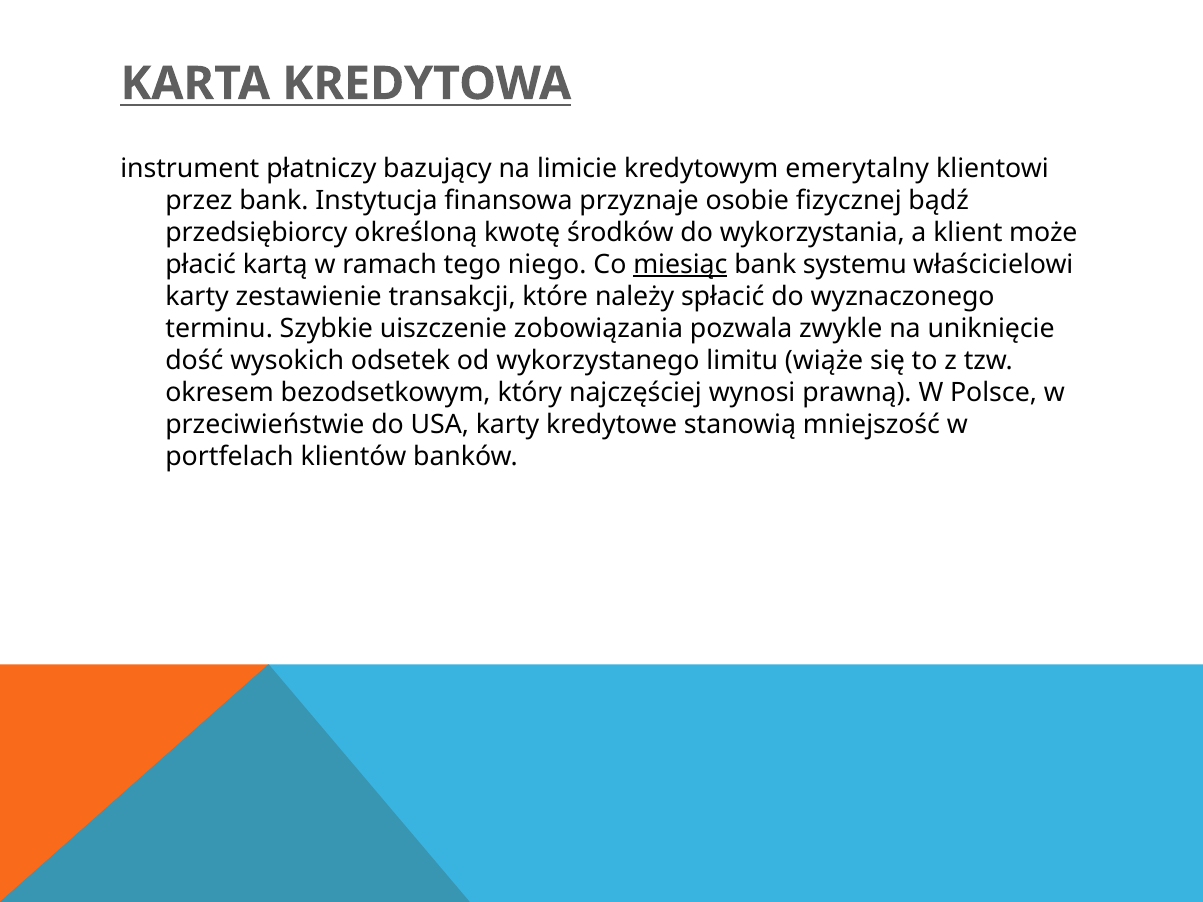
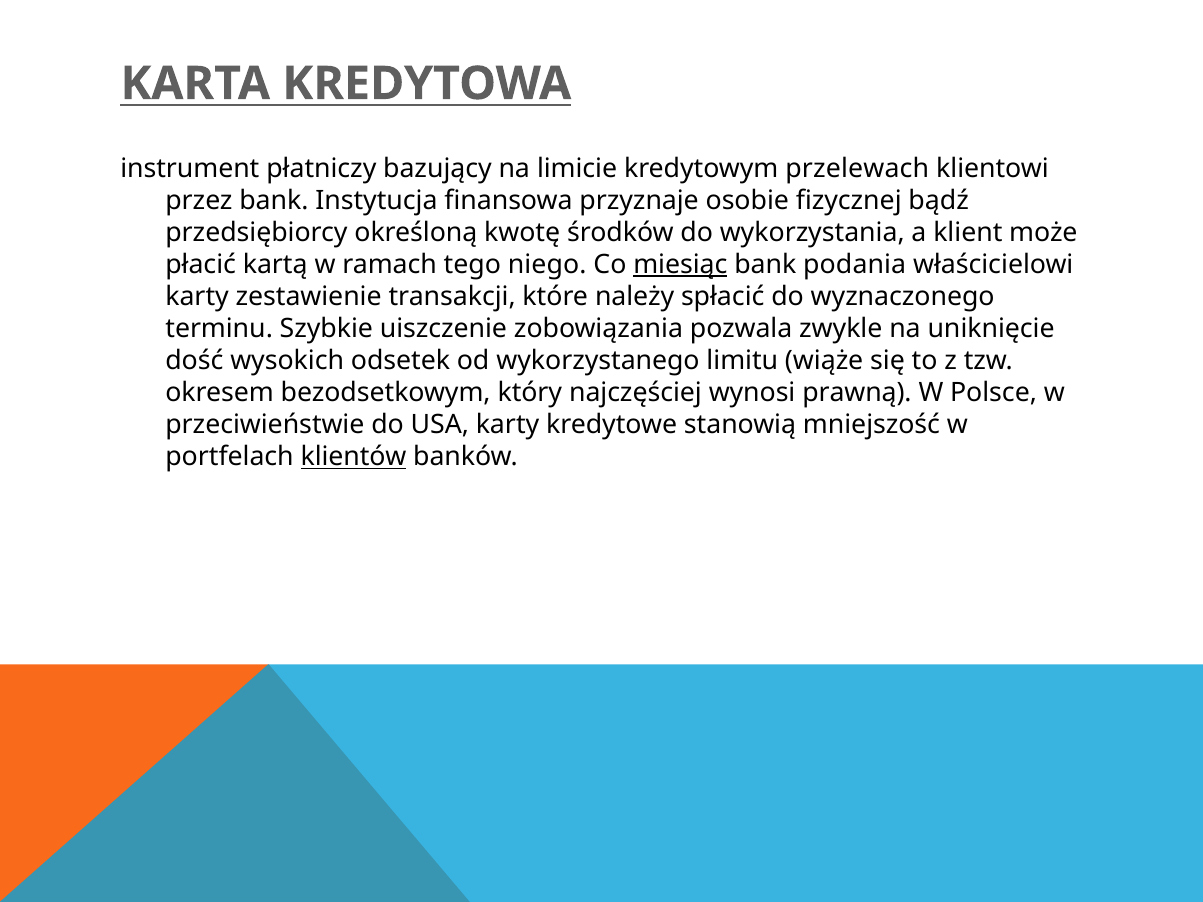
emerytalny: emerytalny -> przelewach
systemu: systemu -> podania
klientów underline: none -> present
